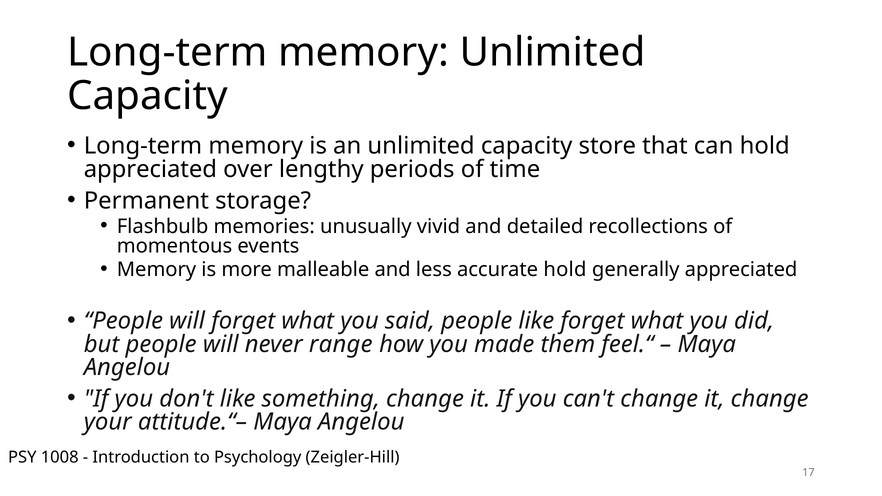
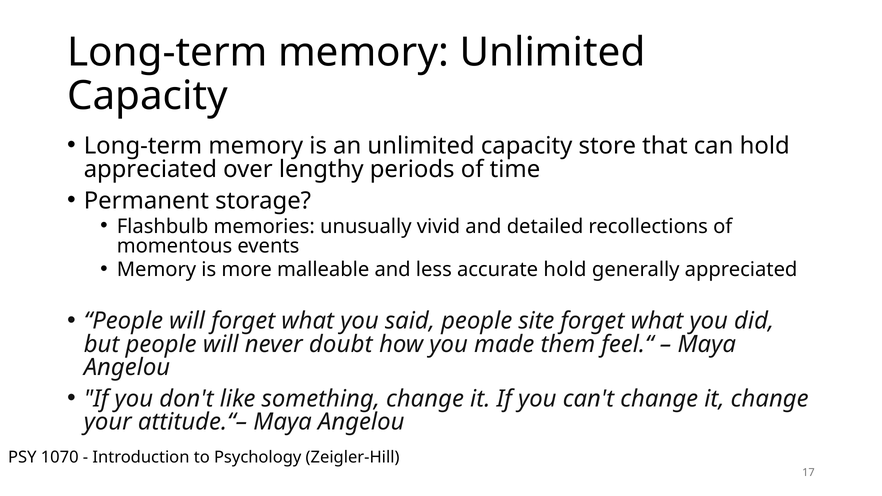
people like: like -> site
range: range -> doubt
1008: 1008 -> 1070
